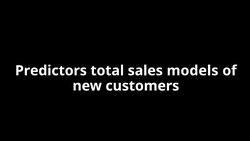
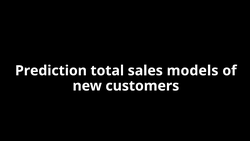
Predictors: Predictors -> Prediction
